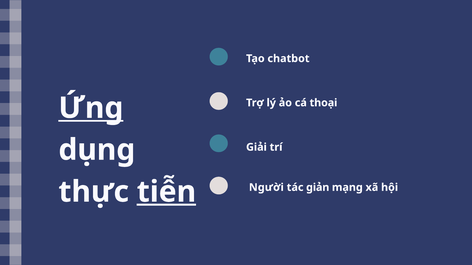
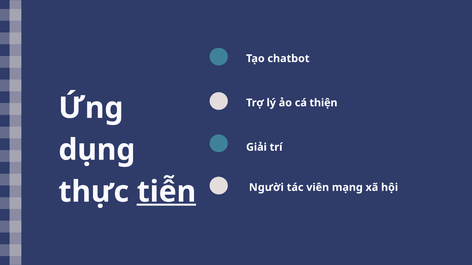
thoại: thoại -> thiện
Ứng underline: present -> none
giản: giản -> viên
